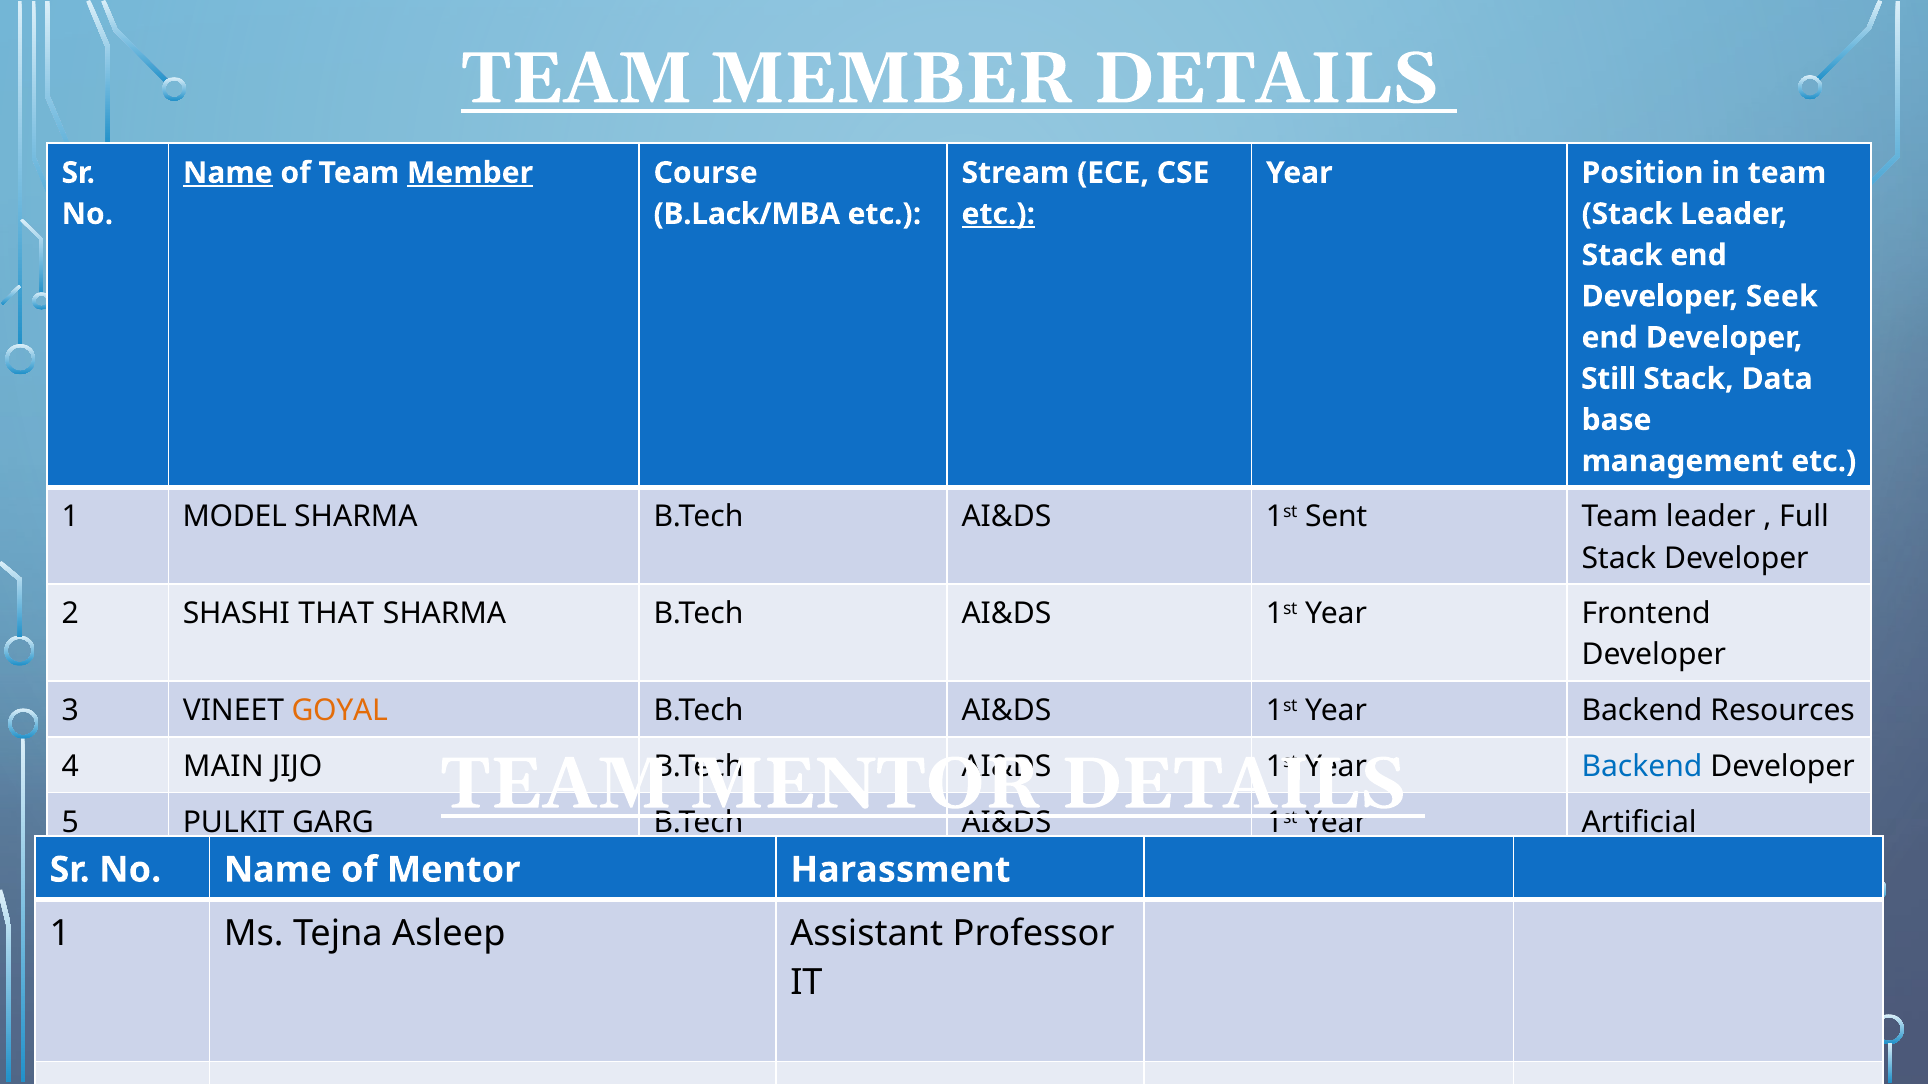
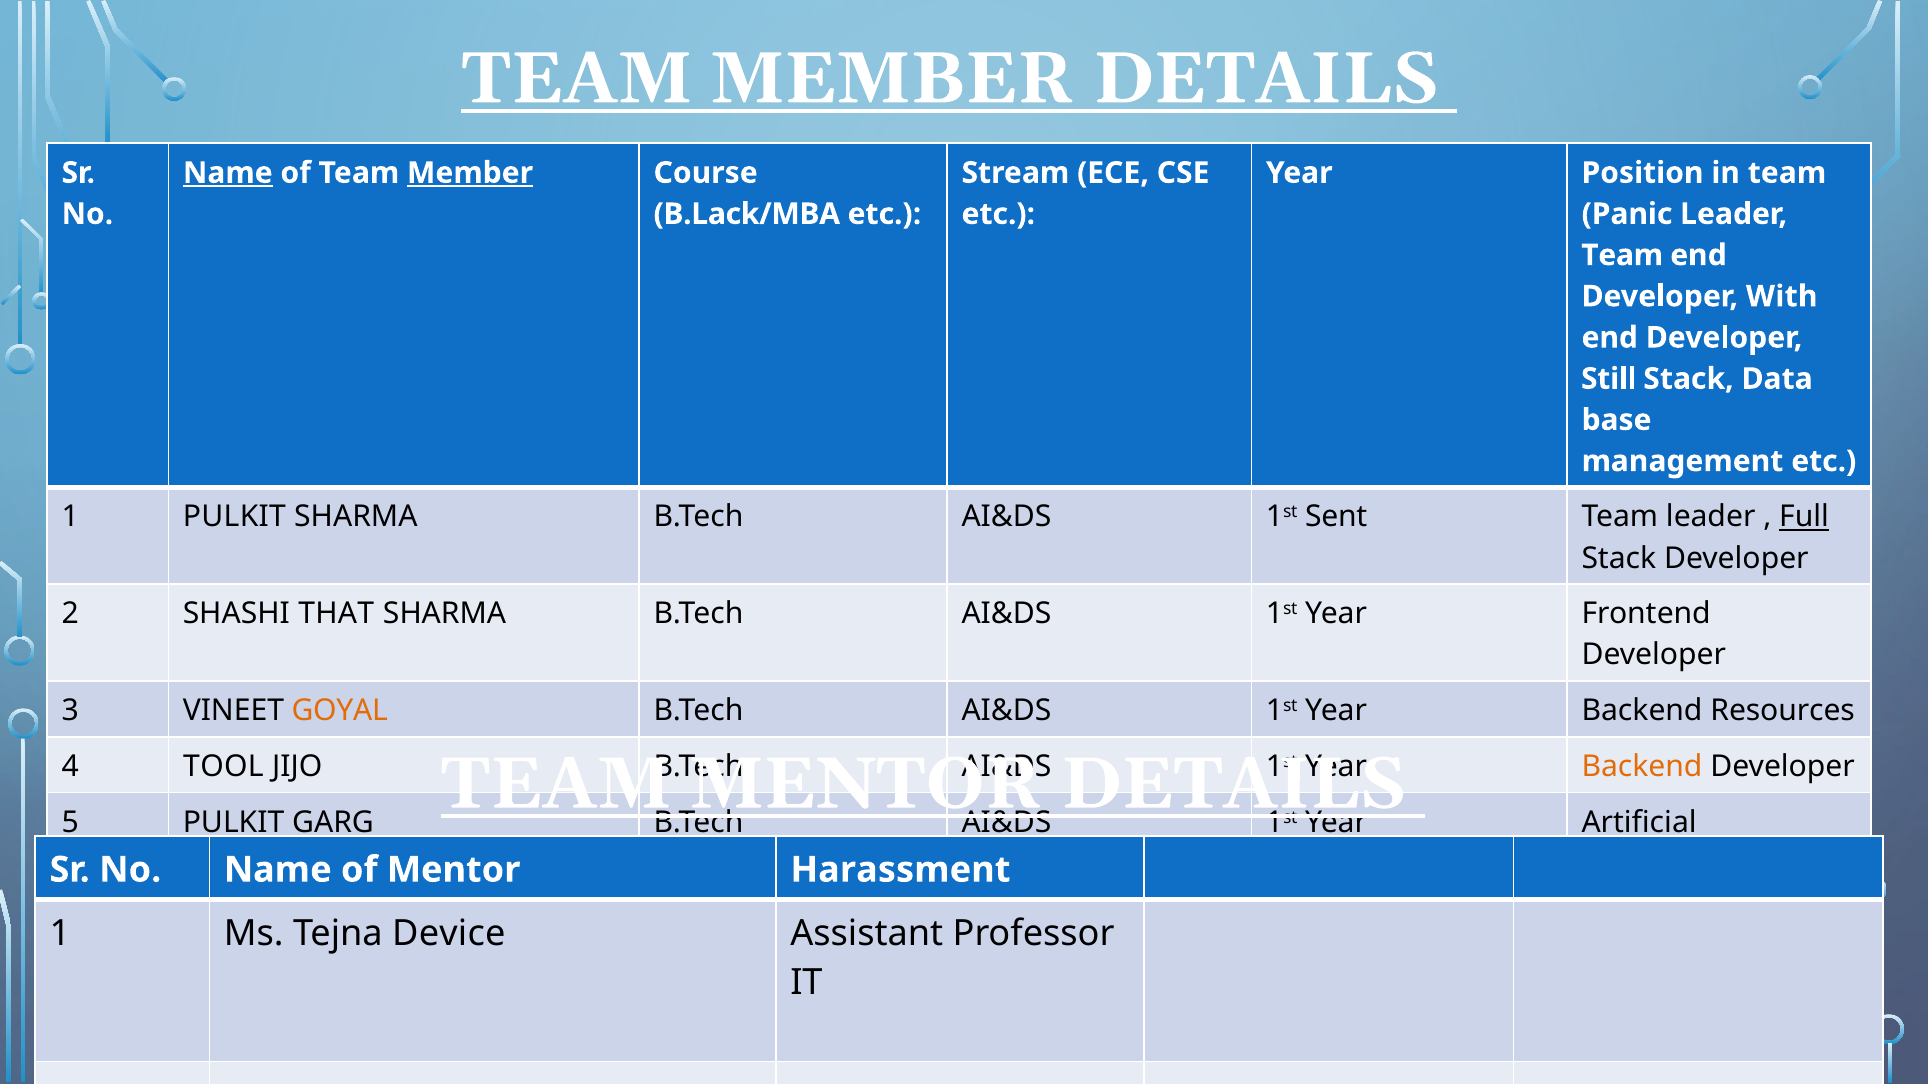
etc at (998, 214) underline: present -> none
Stack at (1627, 214): Stack -> Panic
Stack at (1622, 255): Stack -> Team
Seek: Seek -> With
1 MODEL: MODEL -> PULKIT
Full underline: none -> present
MAIN: MAIN -> TOOL
Backend at (1642, 767) colour: blue -> orange
Asleep: Asleep -> Device
